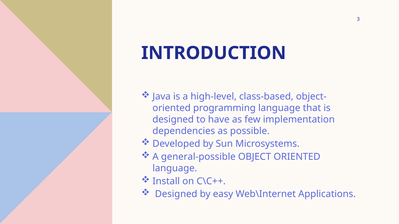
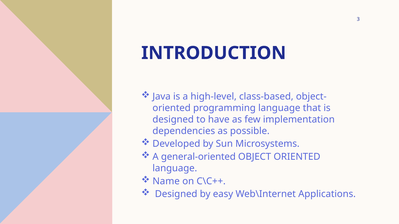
general-possible: general-possible -> general-oriented
Install: Install -> Name
